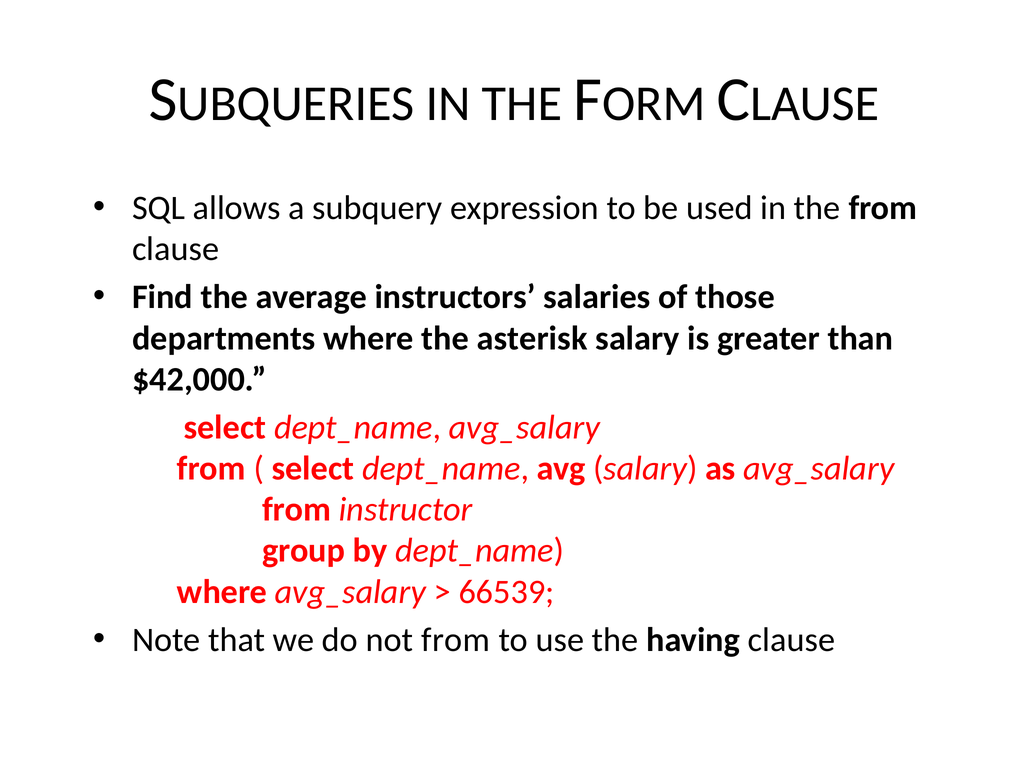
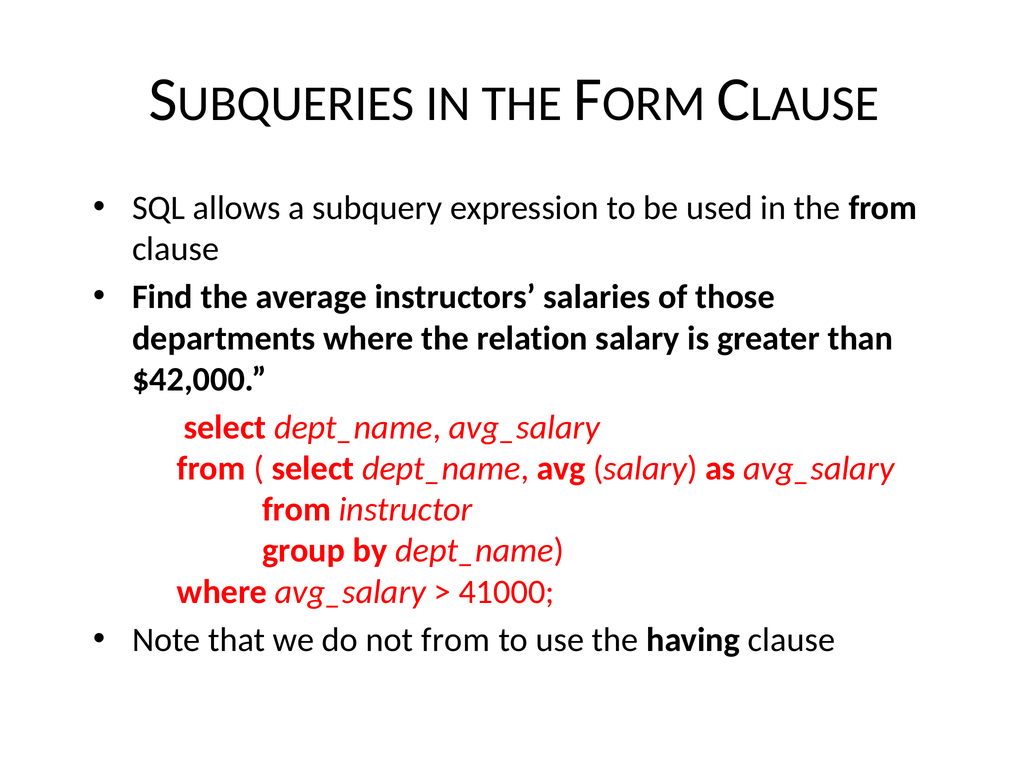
asterisk: asterisk -> relation
66539: 66539 -> 41000
